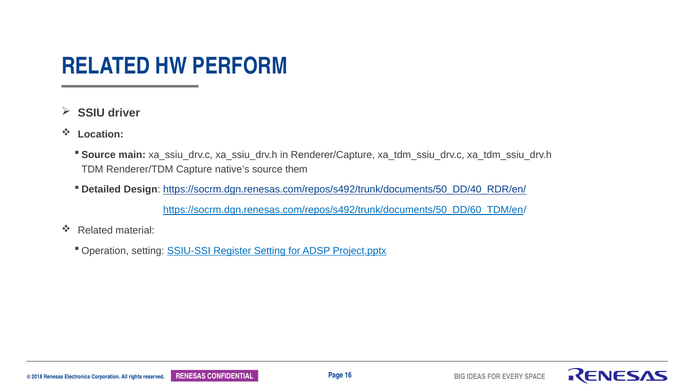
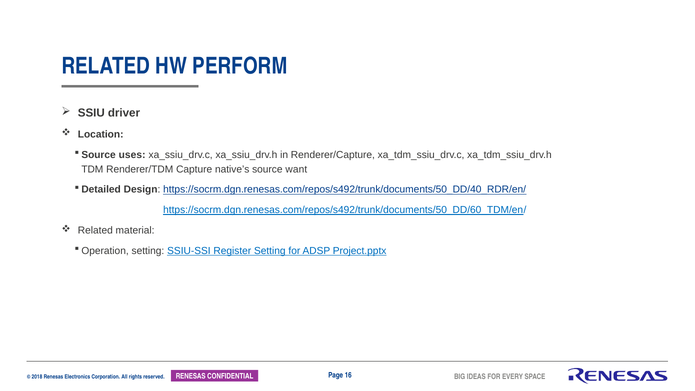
main: main -> uses
them: them -> want
